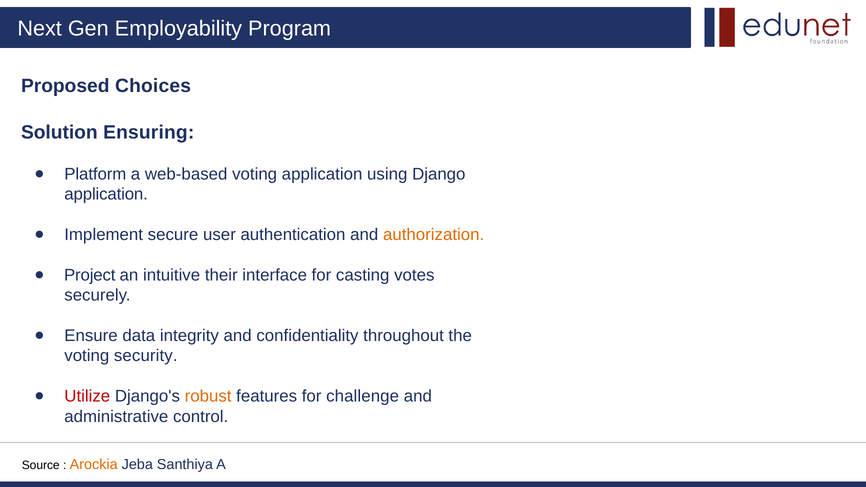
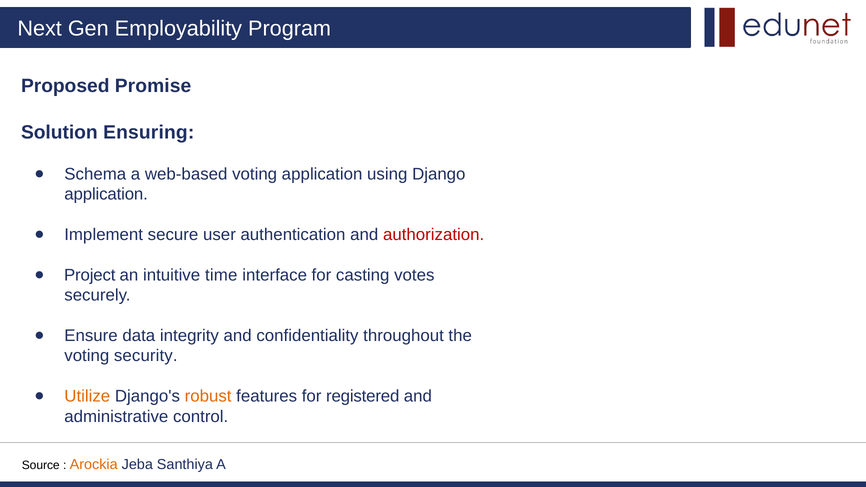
Choices: Choices -> Promise
Platform: Platform -> Schema
authorization colour: orange -> red
their: their -> time
Utilize colour: red -> orange
challenge: challenge -> registered
